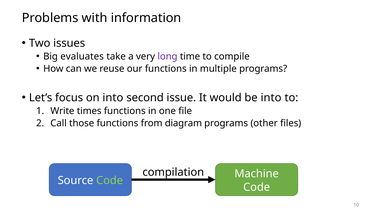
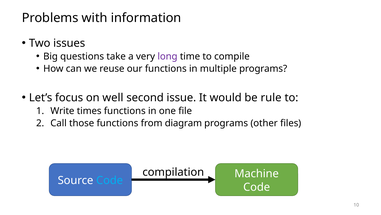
evaluates: evaluates -> questions
on into: into -> well
be into: into -> rule
Code at (110, 180) colour: light green -> light blue
